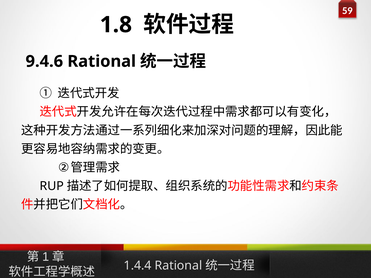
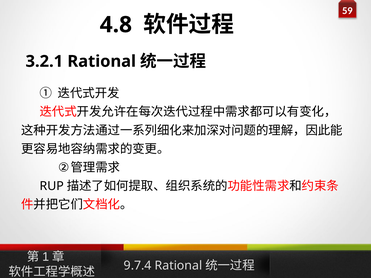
1.8: 1.8 -> 4.8
9.4.6: 9.4.6 -> 3.2.1
1.4.4: 1.4.4 -> 9.7.4
